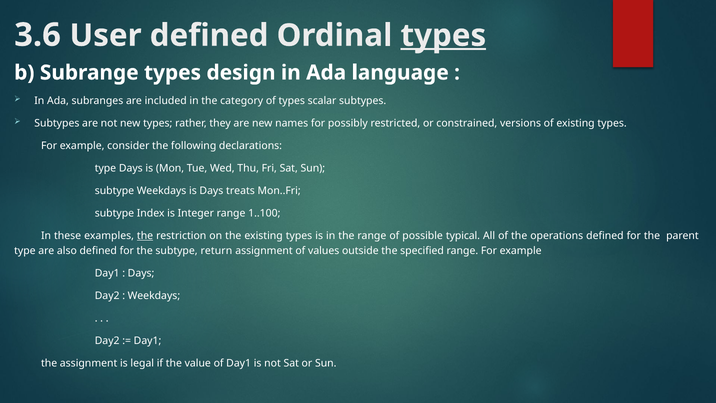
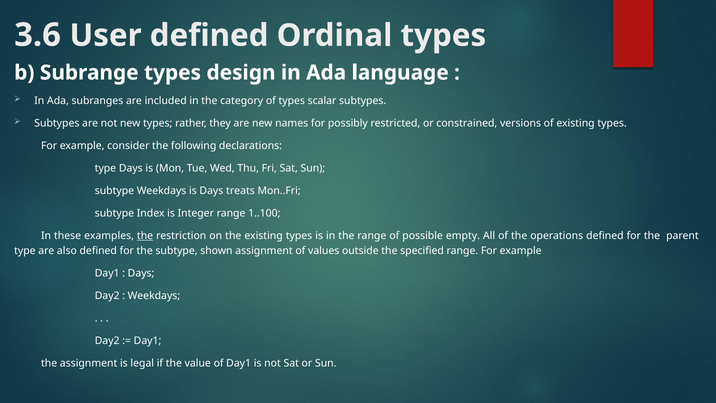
types at (443, 35) underline: present -> none
typical: typical -> empty
return: return -> shown
